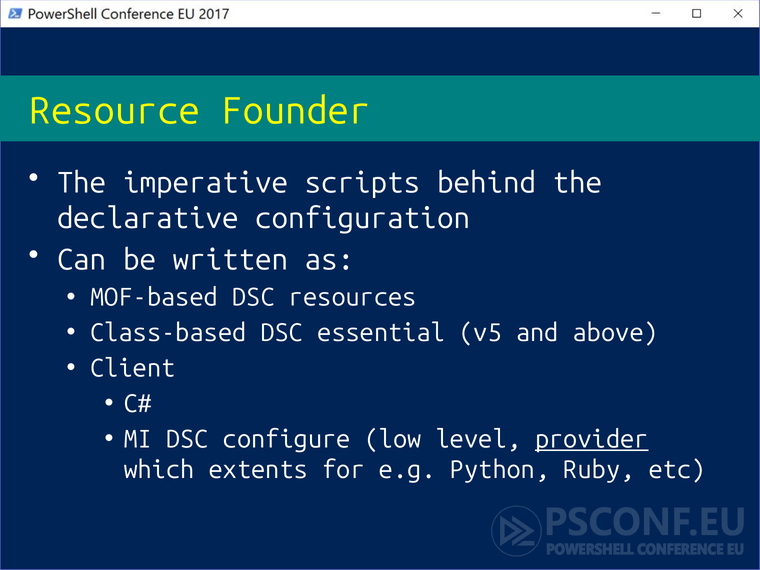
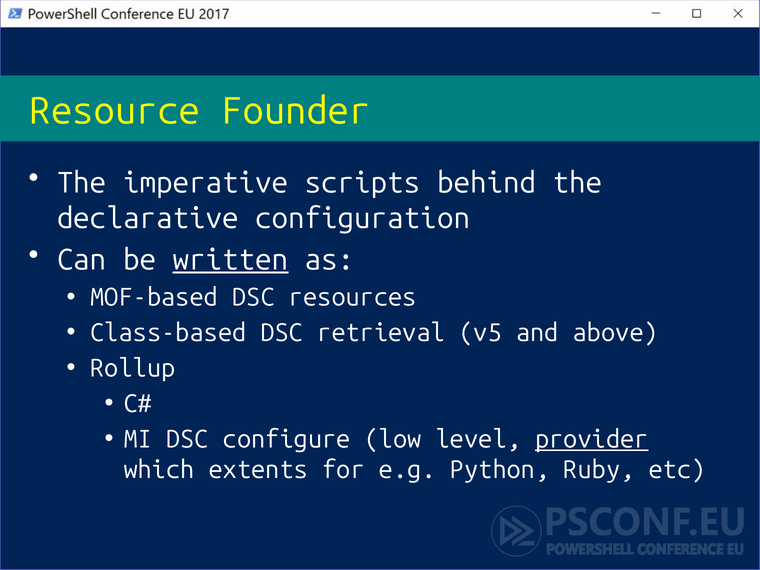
written underline: none -> present
essential: essential -> retrieval
Client: Client -> Rollup
